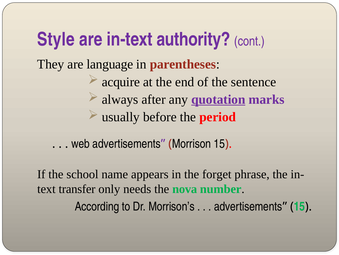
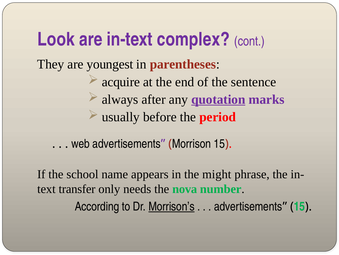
Style: Style -> Look
authority: authority -> complex
language: language -> youngest
forget: forget -> might
Morrison’s underline: none -> present
